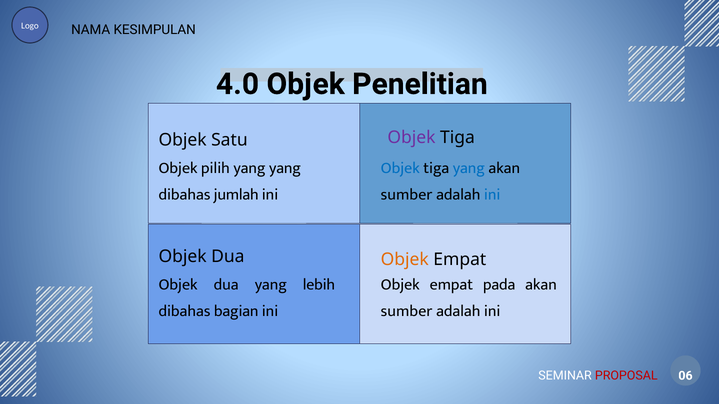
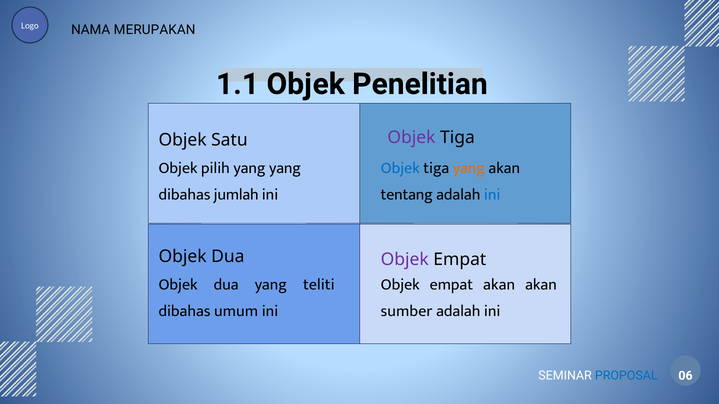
KESIMPULAN: KESIMPULAN -> MERUPAKAN
4.0: 4.0 -> 1.1
yang at (469, 168) colour: blue -> orange
sumber at (407, 195): sumber -> tentang
Objek at (405, 260) colour: orange -> purple
lebih: lebih -> teliti
empat pada: pada -> akan
bagian: bagian -> umum
PROPOSAL colour: red -> blue
